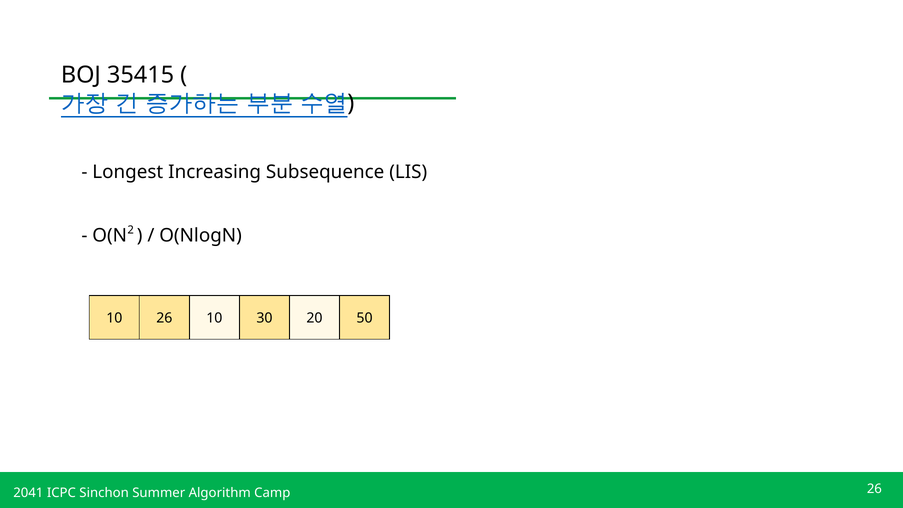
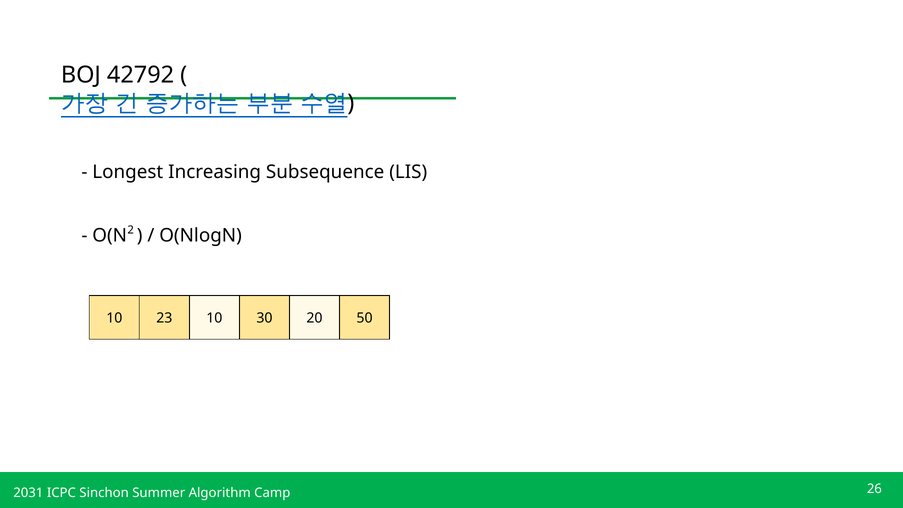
35415: 35415 -> 42792
10 26: 26 -> 23
2041: 2041 -> 2031
